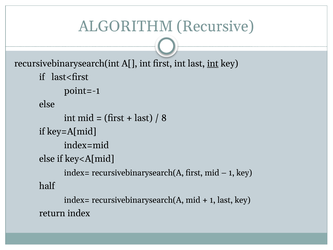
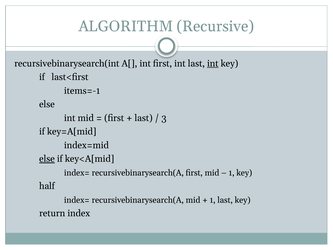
point=-1: point=-1 -> items=-1
8: 8 -> 3
else at (47, 159) underline: none -> present
